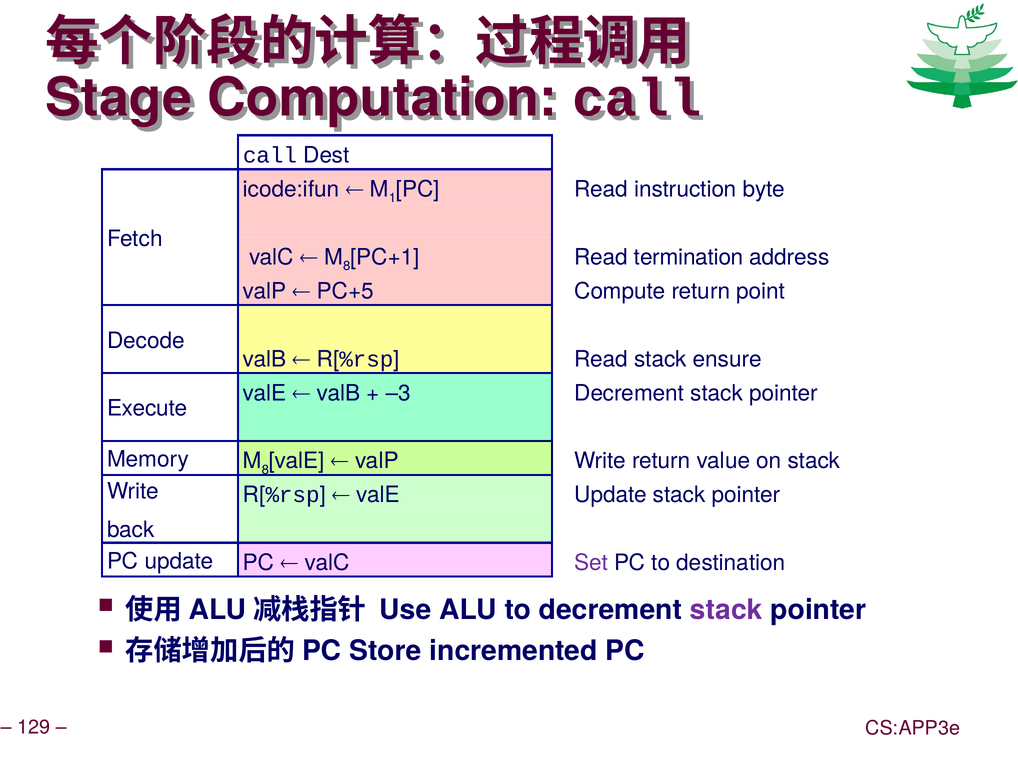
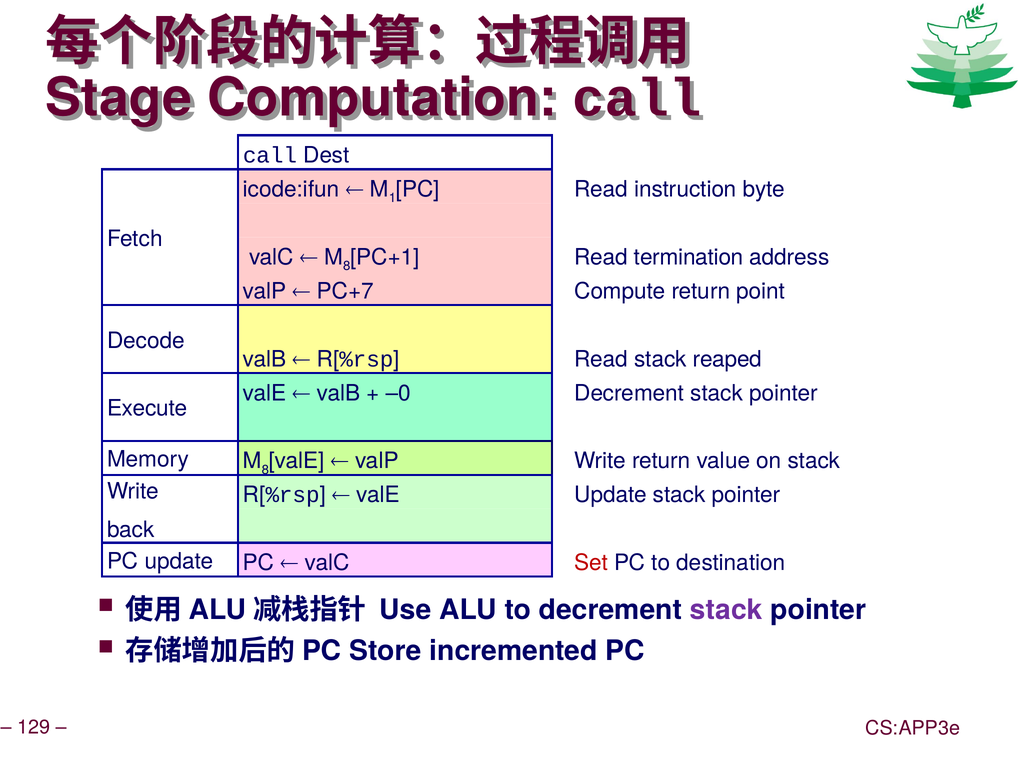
PC+5: PC+5 -> PC+7
ensure: ensure -> reaped
–3: –3 -> –0
Set colour: purple -> red
